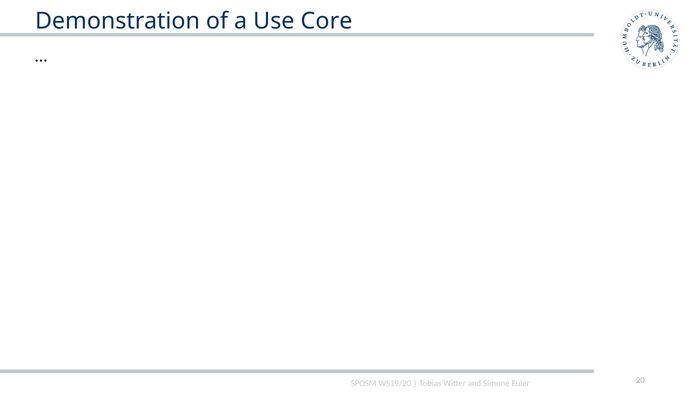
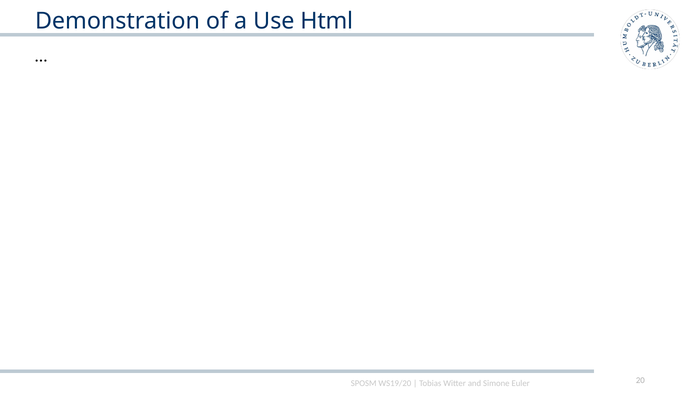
Core: Core -> Html
